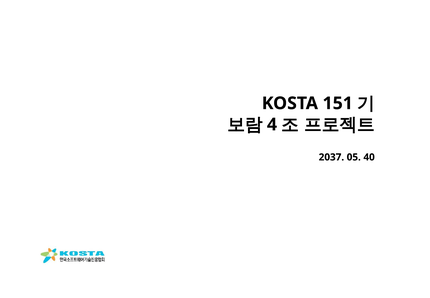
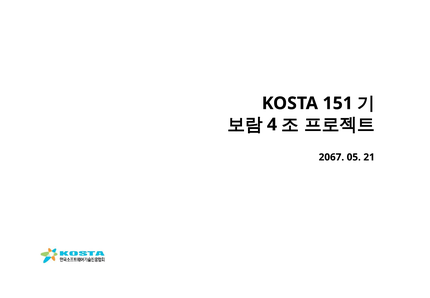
2037: 2037 -> 2067
40: 40 -> 21
